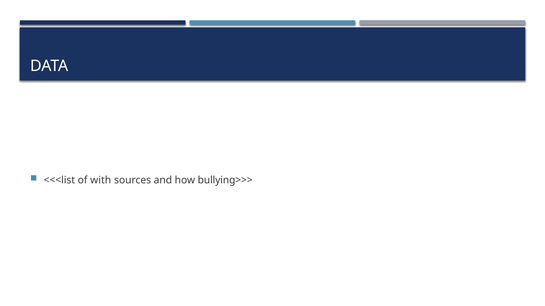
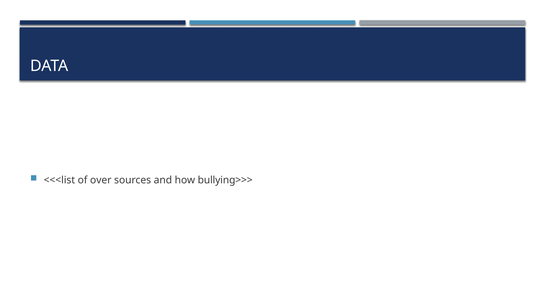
with: with -> over
